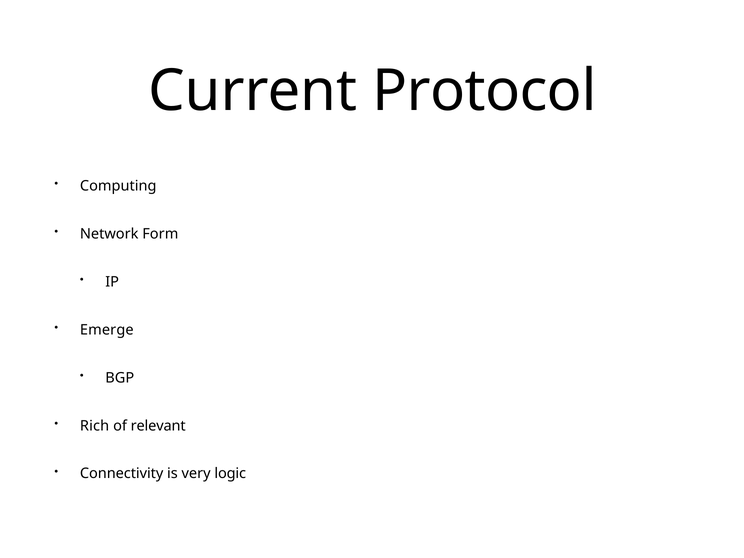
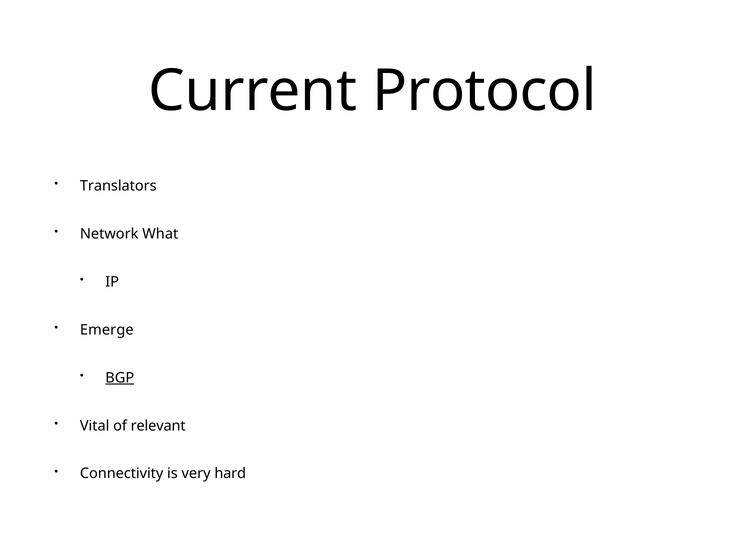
Computing: Computing -> Translators
Form: Form -> What
BGP underline: none -> present
Rich: Rich -> Vital
logic: logic -> hard
